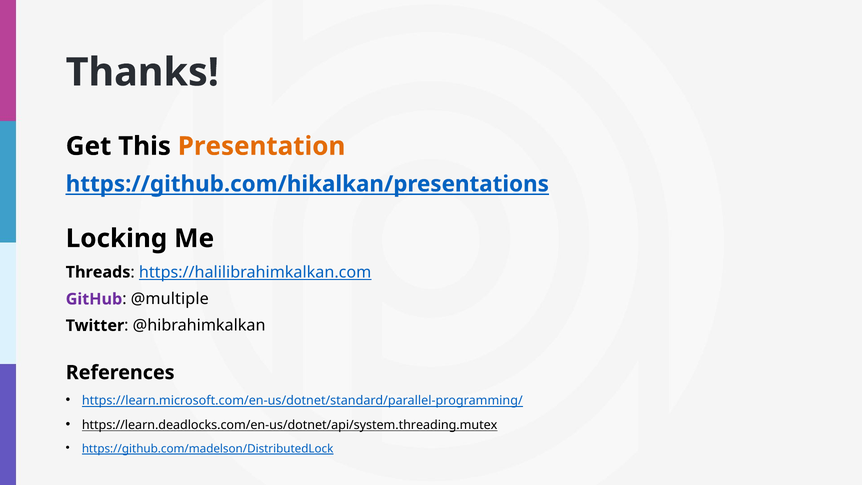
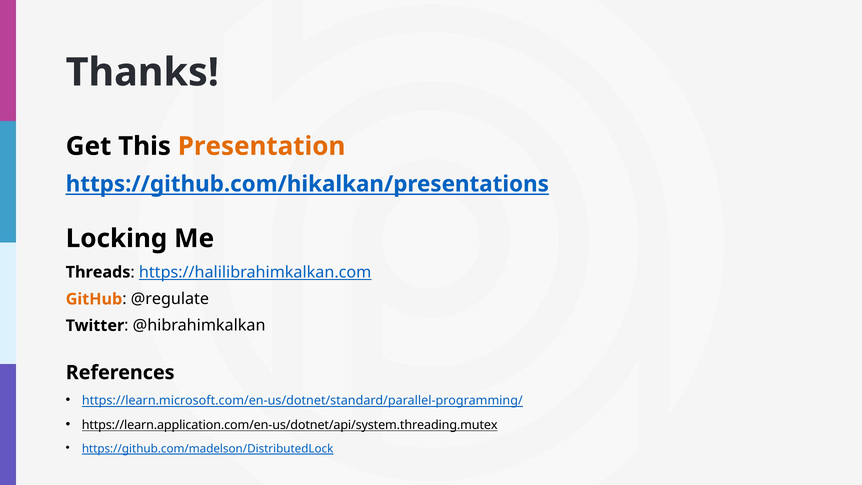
GitHub colour: purple -> orange
@multiple: @multiple -> @regulate
https://learn.deadlocks.com/en-us/dotnet/api/system.threading.mutex: https://learn.deadlocks.com/en-us/dotnet/api/system.threading.mutex -> https://learn.application.com/en-us/dotnet/api/system.threading.mutex
